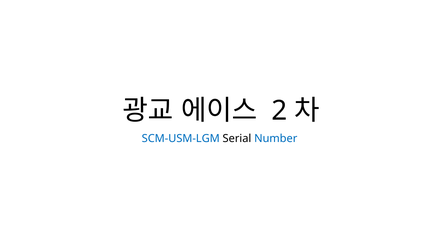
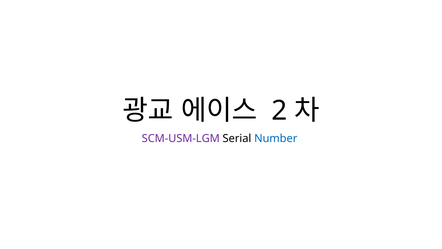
SCM-USM-LGM colour: blue -> purple
